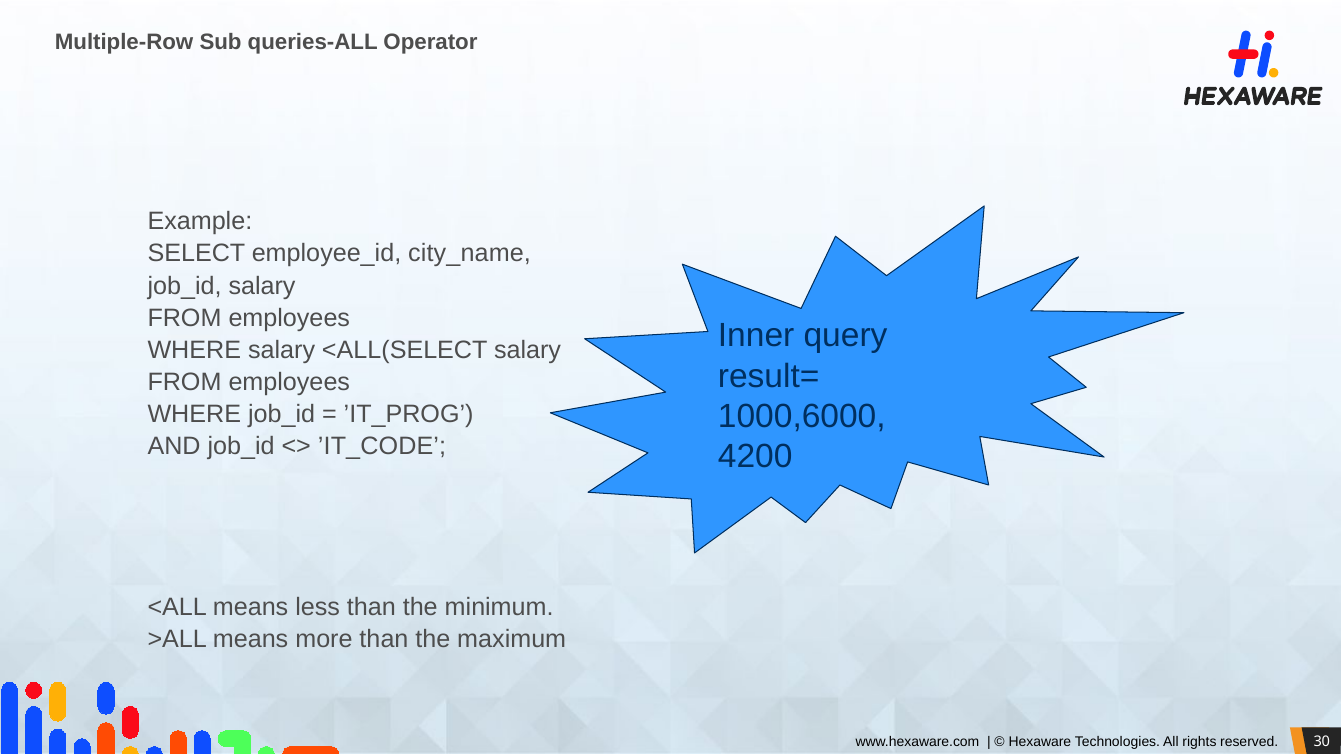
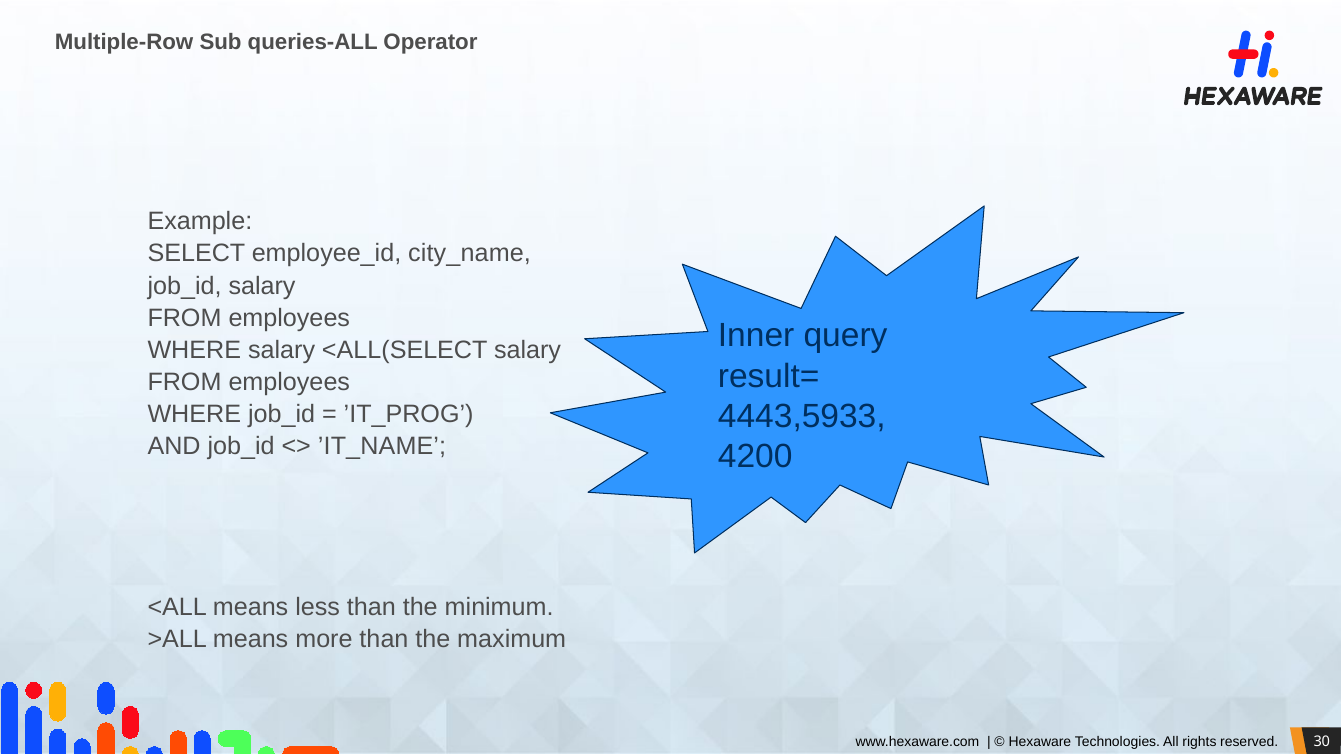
1000,6000: 1000,6000 -> 4443,5933
’IT_CODE: ’IT_CODE -> ’IT_NAME
